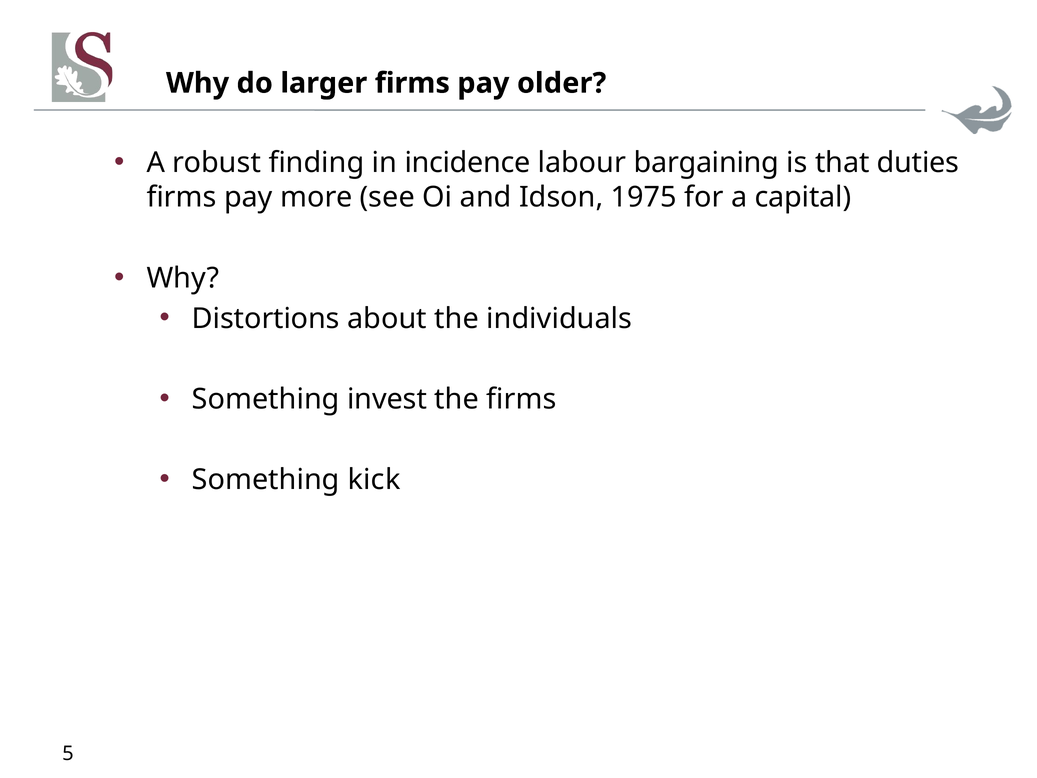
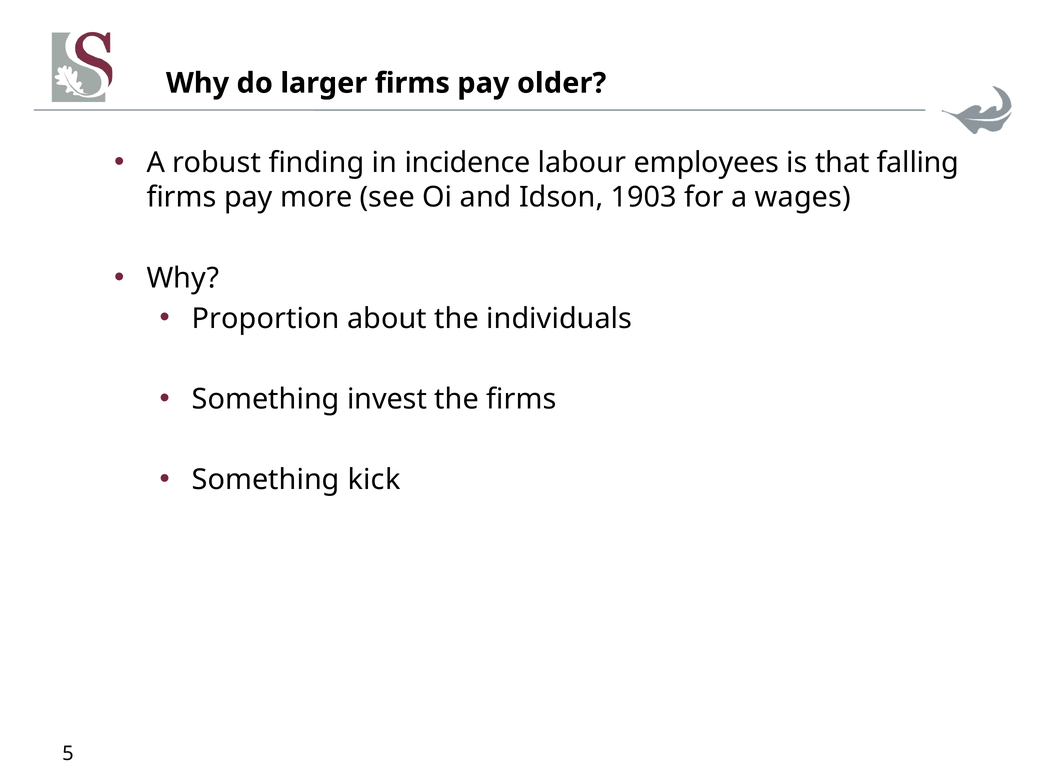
bargaining: bargaining -> employees
duties: duties -> falling
1975: 1975 -> 1903
capital: capital -> wages
Distortions: Distortions -> Proportion
